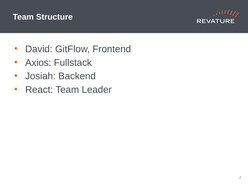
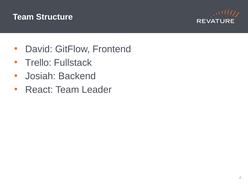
Axios: Axios -> Trello
